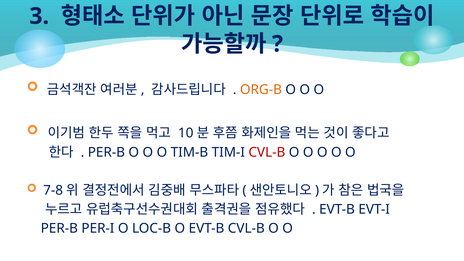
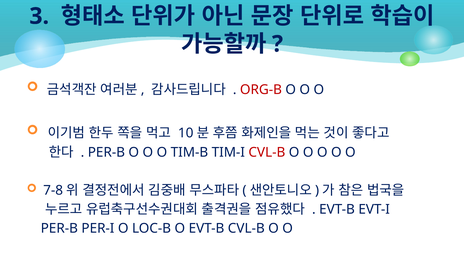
ORG-B colour: orange -> red
